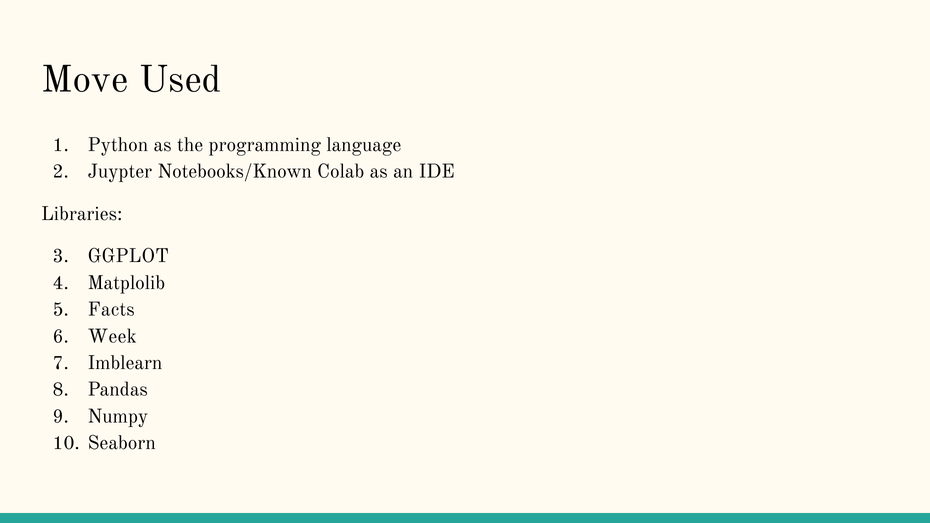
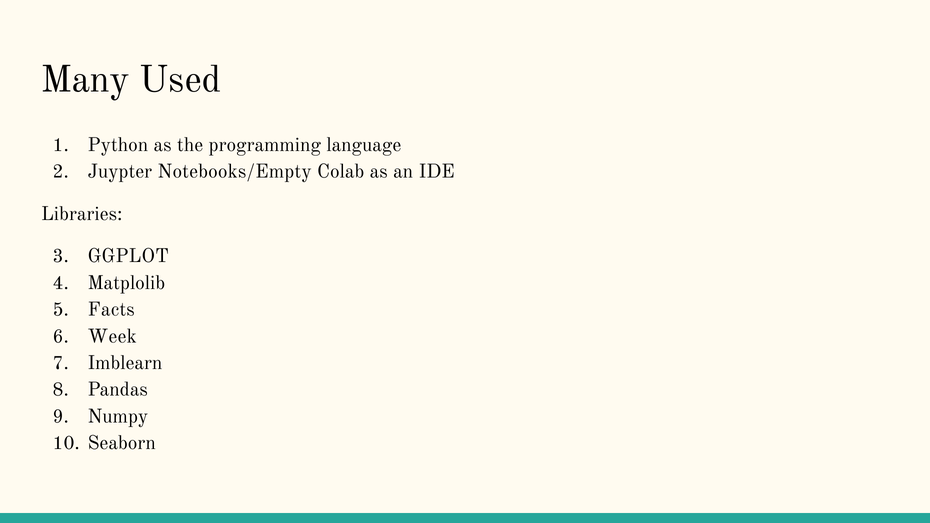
Move: Move -> Many
Notebooks/Known: Notebooks/Known -> Notebooks/Empty
